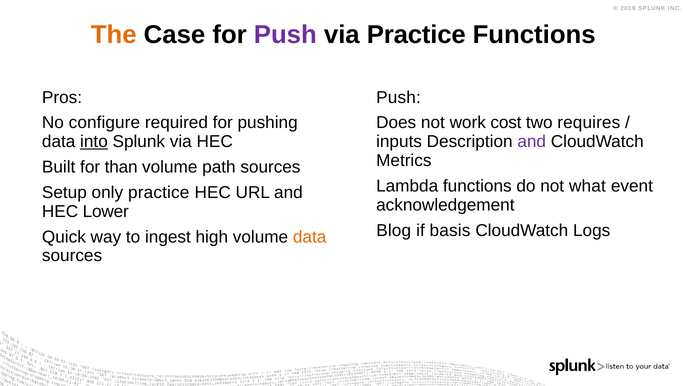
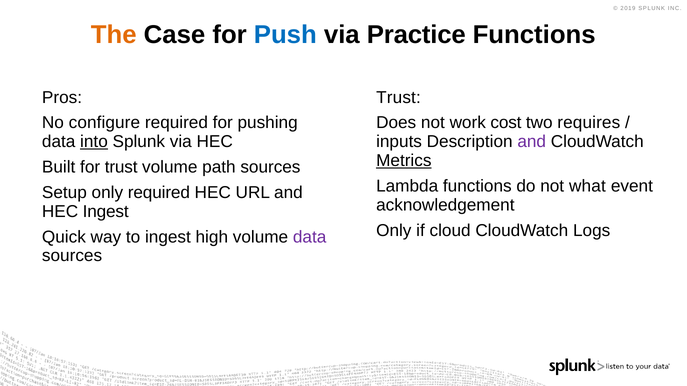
Push at (285, 35) colour: purple -> blue
Push at (398, 98): Push -> Trust
Metrics underline: none -> present
for than: than -> trust
only practice: practice -> required
HEC Lower: Lower -> Ingest
Blog at (394, 231): Blog -> Only
basis: basis -> cloud
data at (310, 237) colour: orange -> purple
